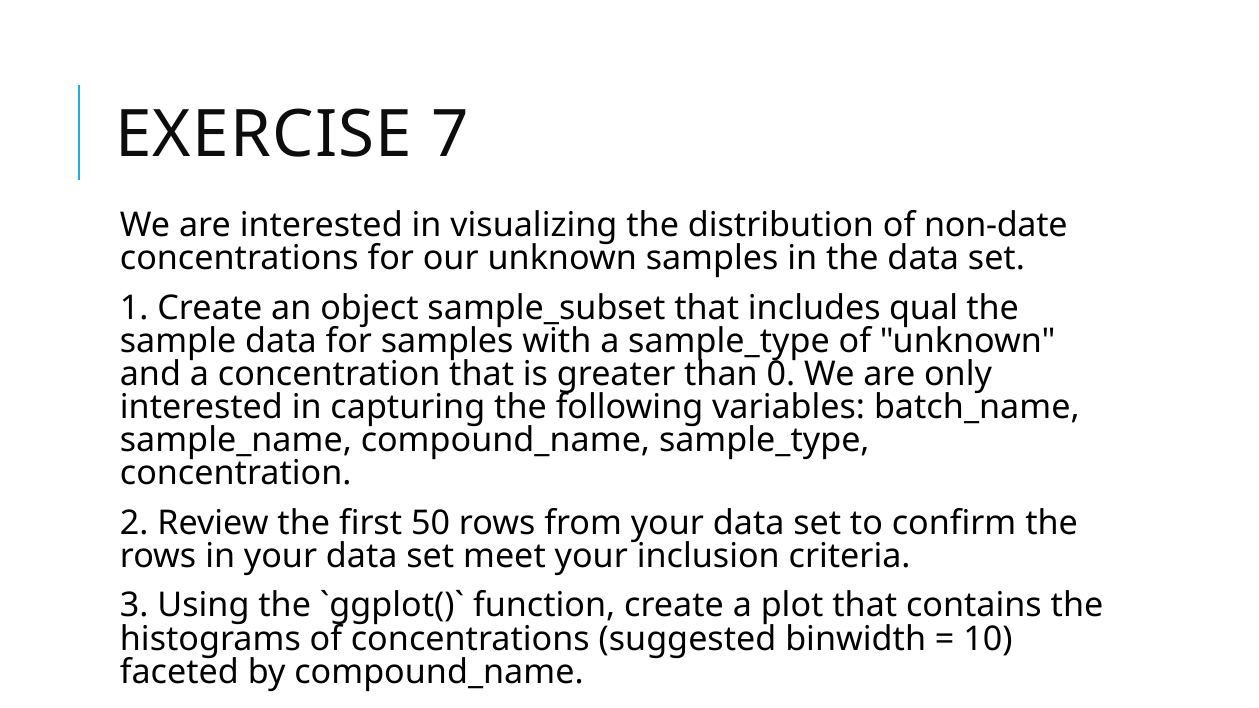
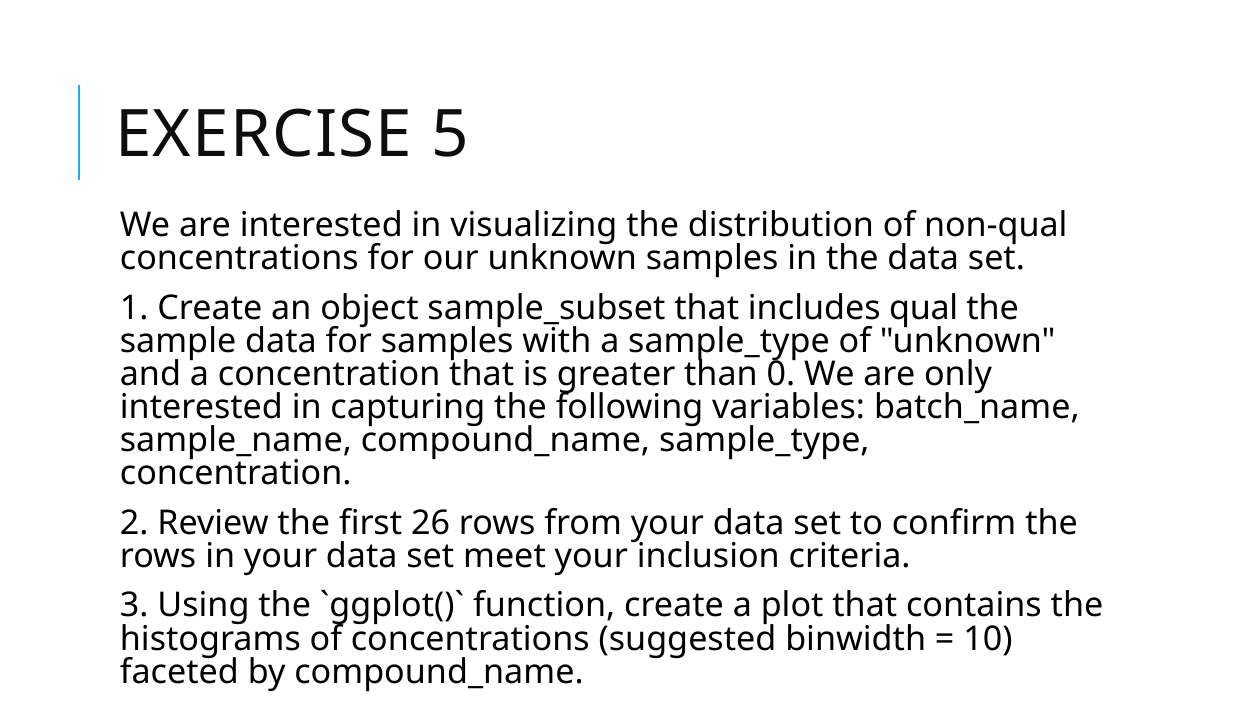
7: 7 -> 5
non-date: non-date -> non-qual
50: 50 -> 26
